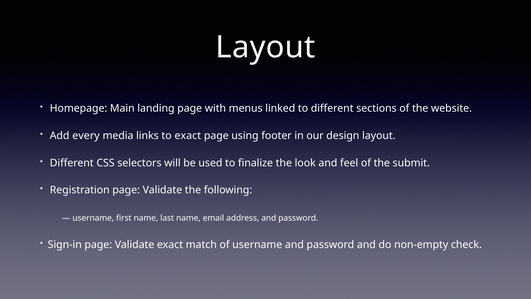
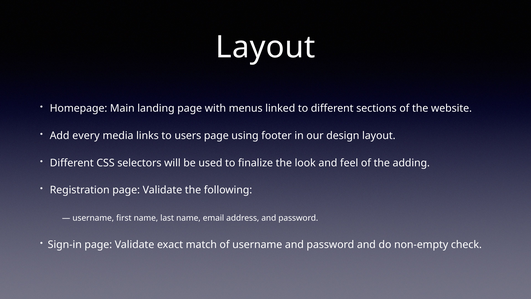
to exact: exact -> users
submit: submit -> adding
